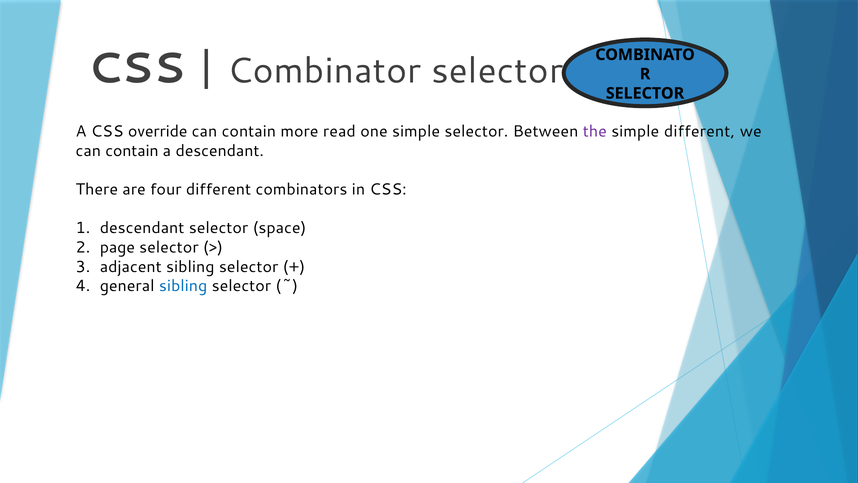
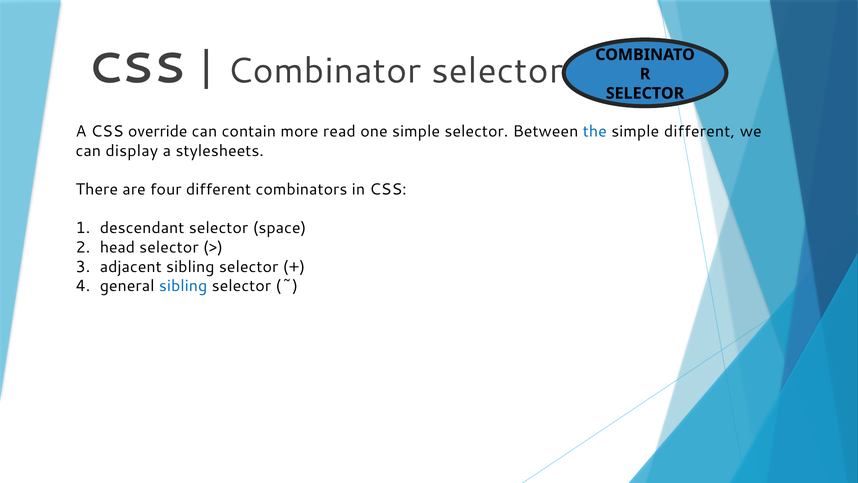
the colour: purple -> blue
contain at (132, 151): contain -> display
a descendant: descendant -> stylesheets
page: page -> head
